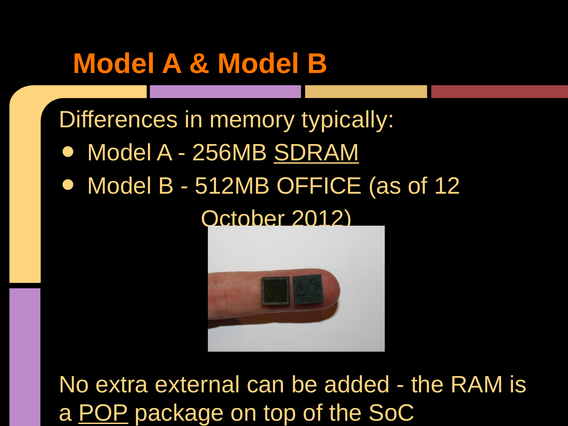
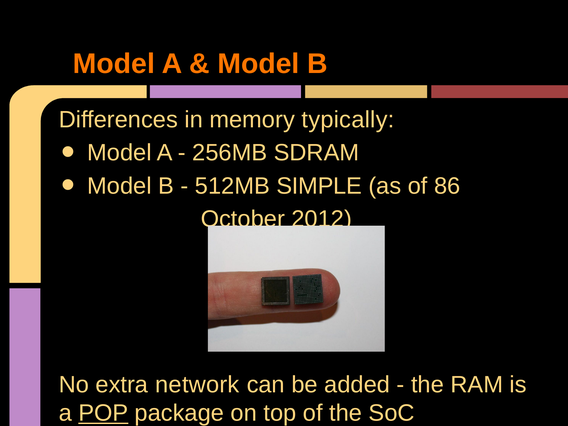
SDRAM underline: present -> none
OFFICE: OFFICE -> SIMPLE
12: 12 -> 86
external: external -> network
